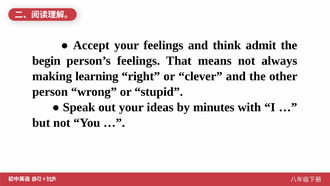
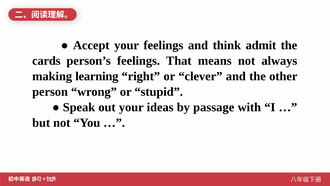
begin: begin -> cards
minutes: minutes -> passage
